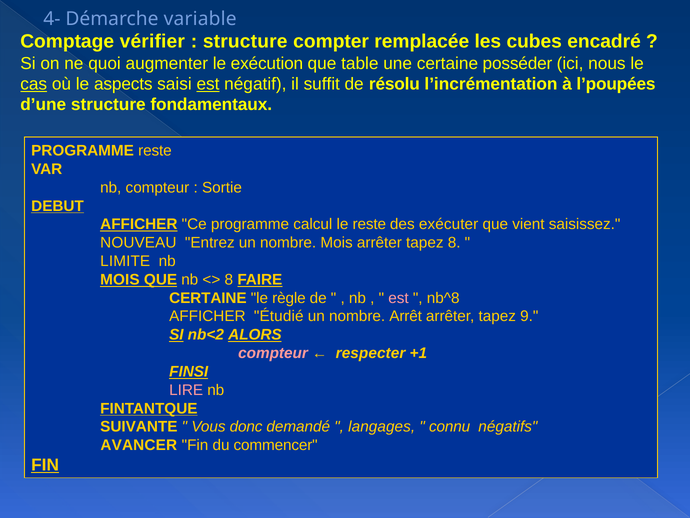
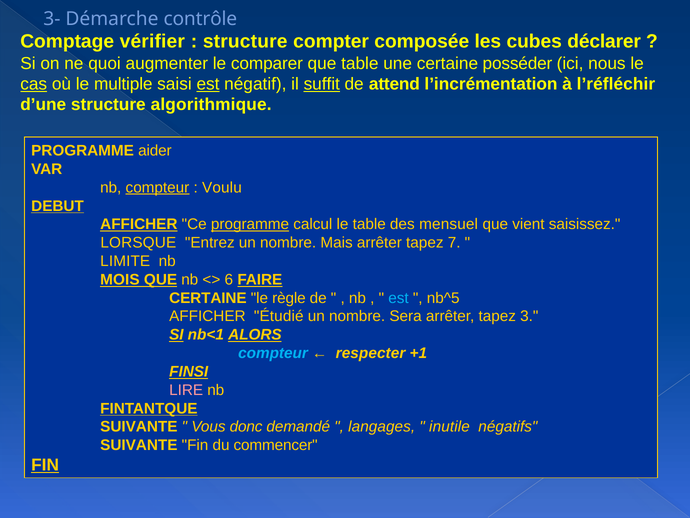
4-: 4- -> 3-
variable: variable -> contrôle
remplacée: remplacée -> composée
encadré: encadré -> déclarer
exécution: exécution -> comparer
aspects: aspects -> multiple
suffit underline: none -> present
résolu: résolu -> attend
l’poupées: l’poupées -> l’réfléchir
fondamentaux: fondamentaux -> algorithmique
PROGRAMME reste: reste -> aider
compteur at (157, 187) underline: none -> present
Sortie: Sortie -> Voulu
programme at (250, 224) underline: none -> present
le reste: reste -> table
exécuter: exécuter -> mensuel
NOUVEAU: NOUVEAU -> LORSQUE
nombre Mois: Mois -> Mais
tapez 8: 8 -> 7
8 at (229, 279): 8 -> 6
est at (399, 298) colour: pink -> light blue
nb^8: nb^8 -> nb^5
Arrêt: Arrêt -> Sera
9: 9 -> 3
nb<2: nb<2 -> nb<1
compteur at (273, 353) colour: pink -> light blue
connu: connu -> inutile
AVANCER at (139, 445): AVANCER -> SUIVANTE
